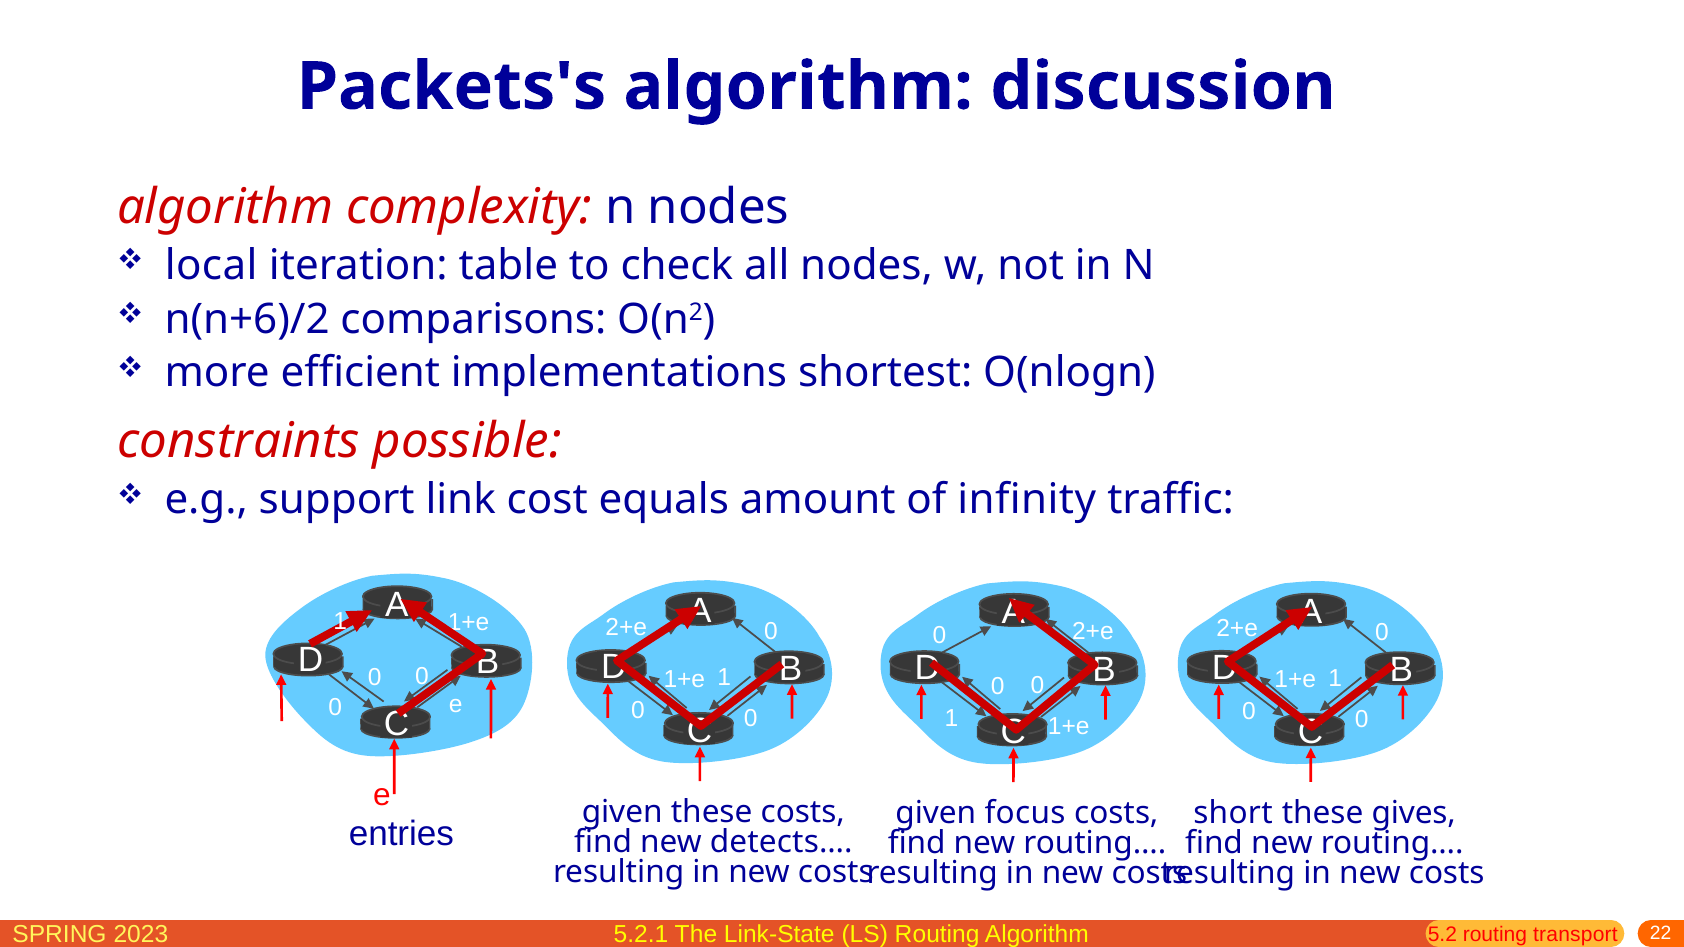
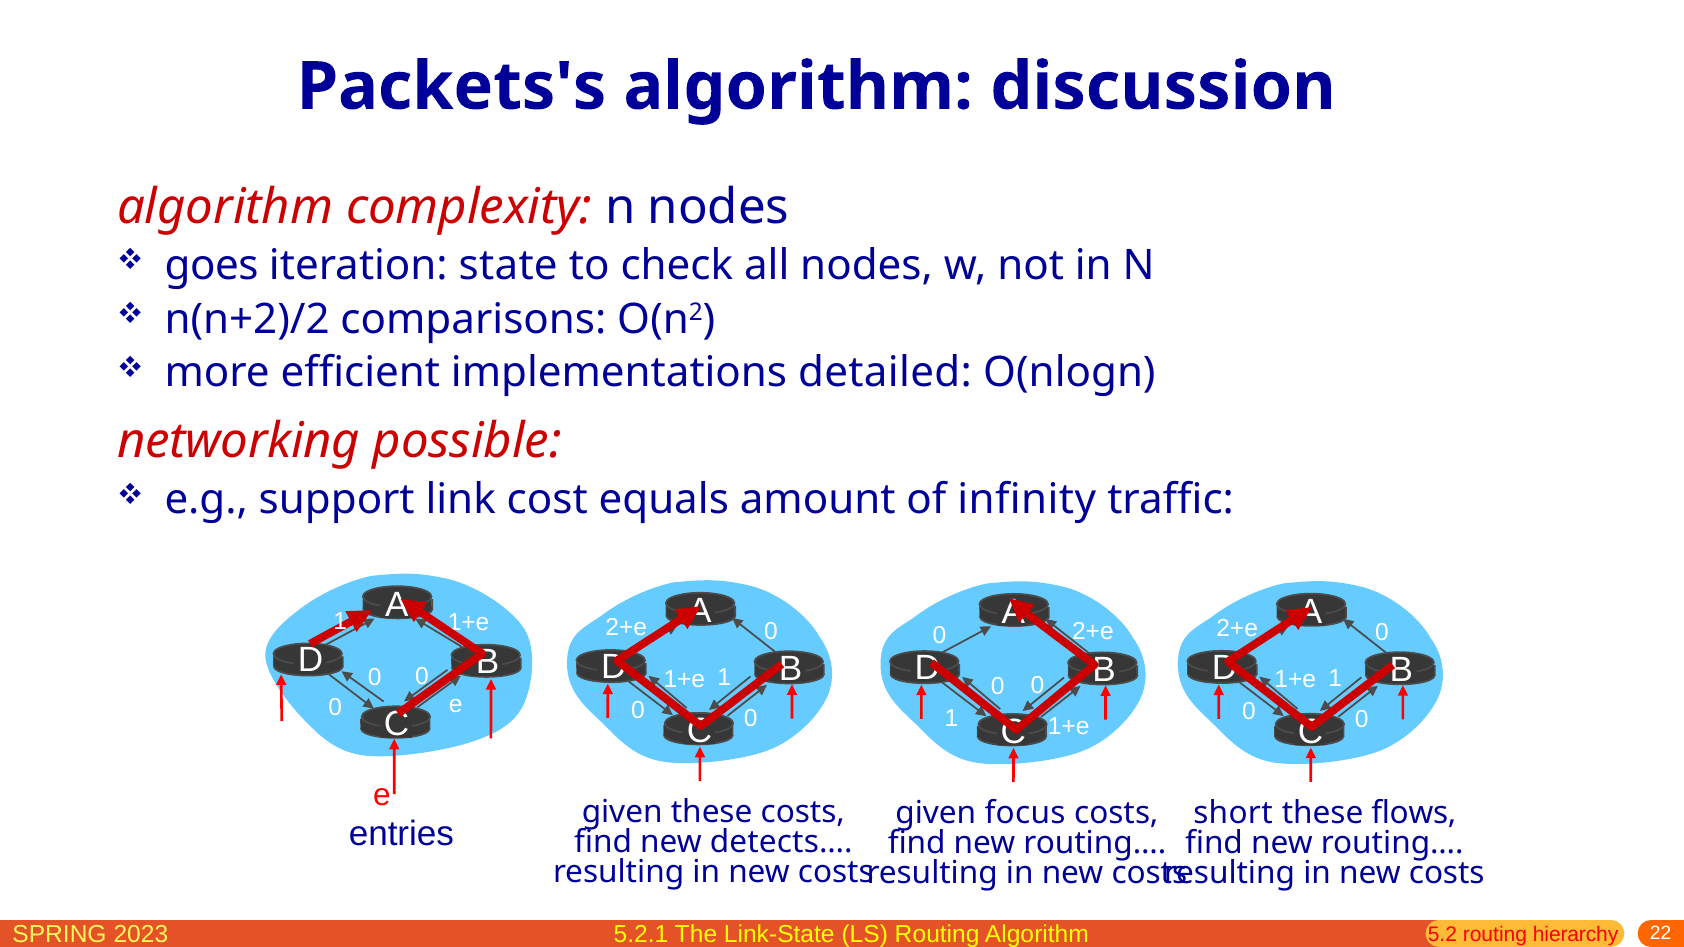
local: local -> goes
table: table -> state
n(n+6)/2: n(n+6)/2 -> n(n+2)/2
shortest: shortest -> detailed
constraints: constraints -> networking
gives: gives -> flows
transport: transport -> hierarchy
